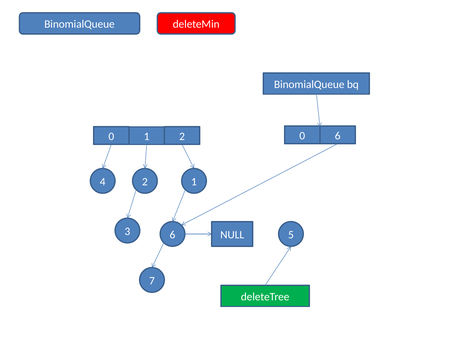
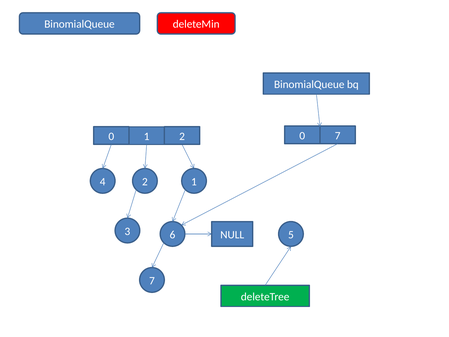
6 at (338, 136): 6 -> 7
